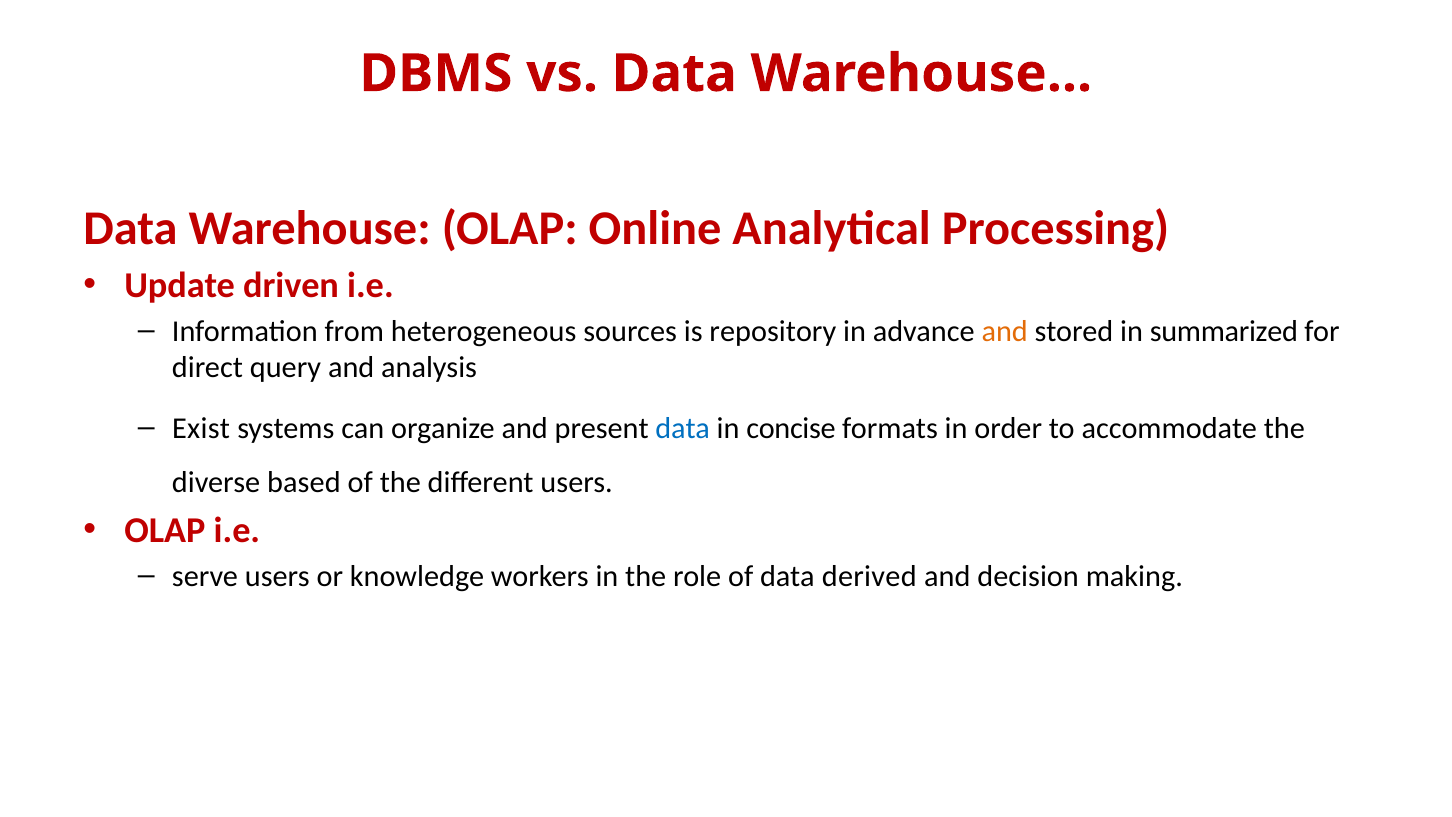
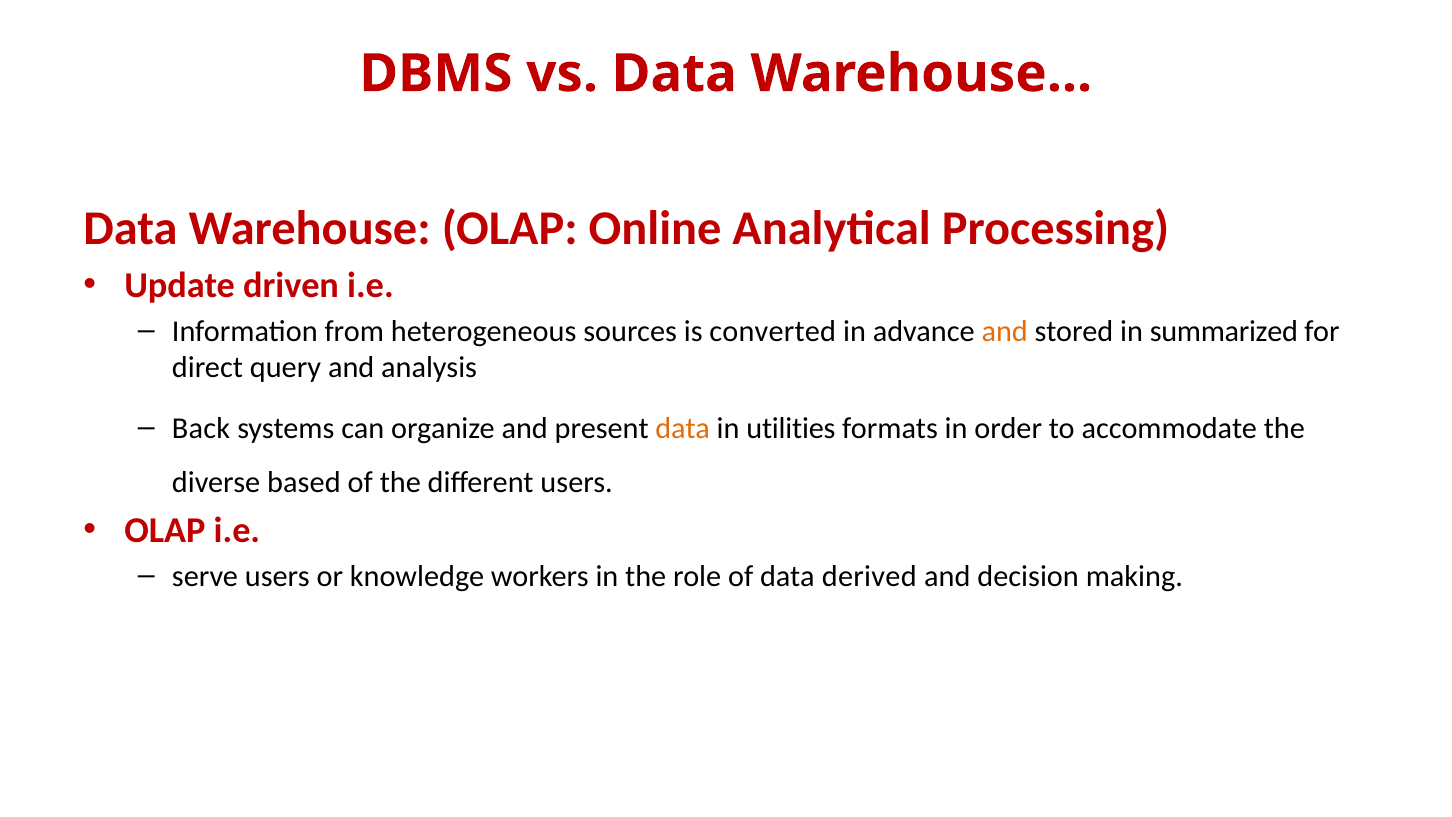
repository: repository -> converted
Exist: Exist -> Back
data at (683, 428) colour: blue -> orange
concise: concise -> utilities
